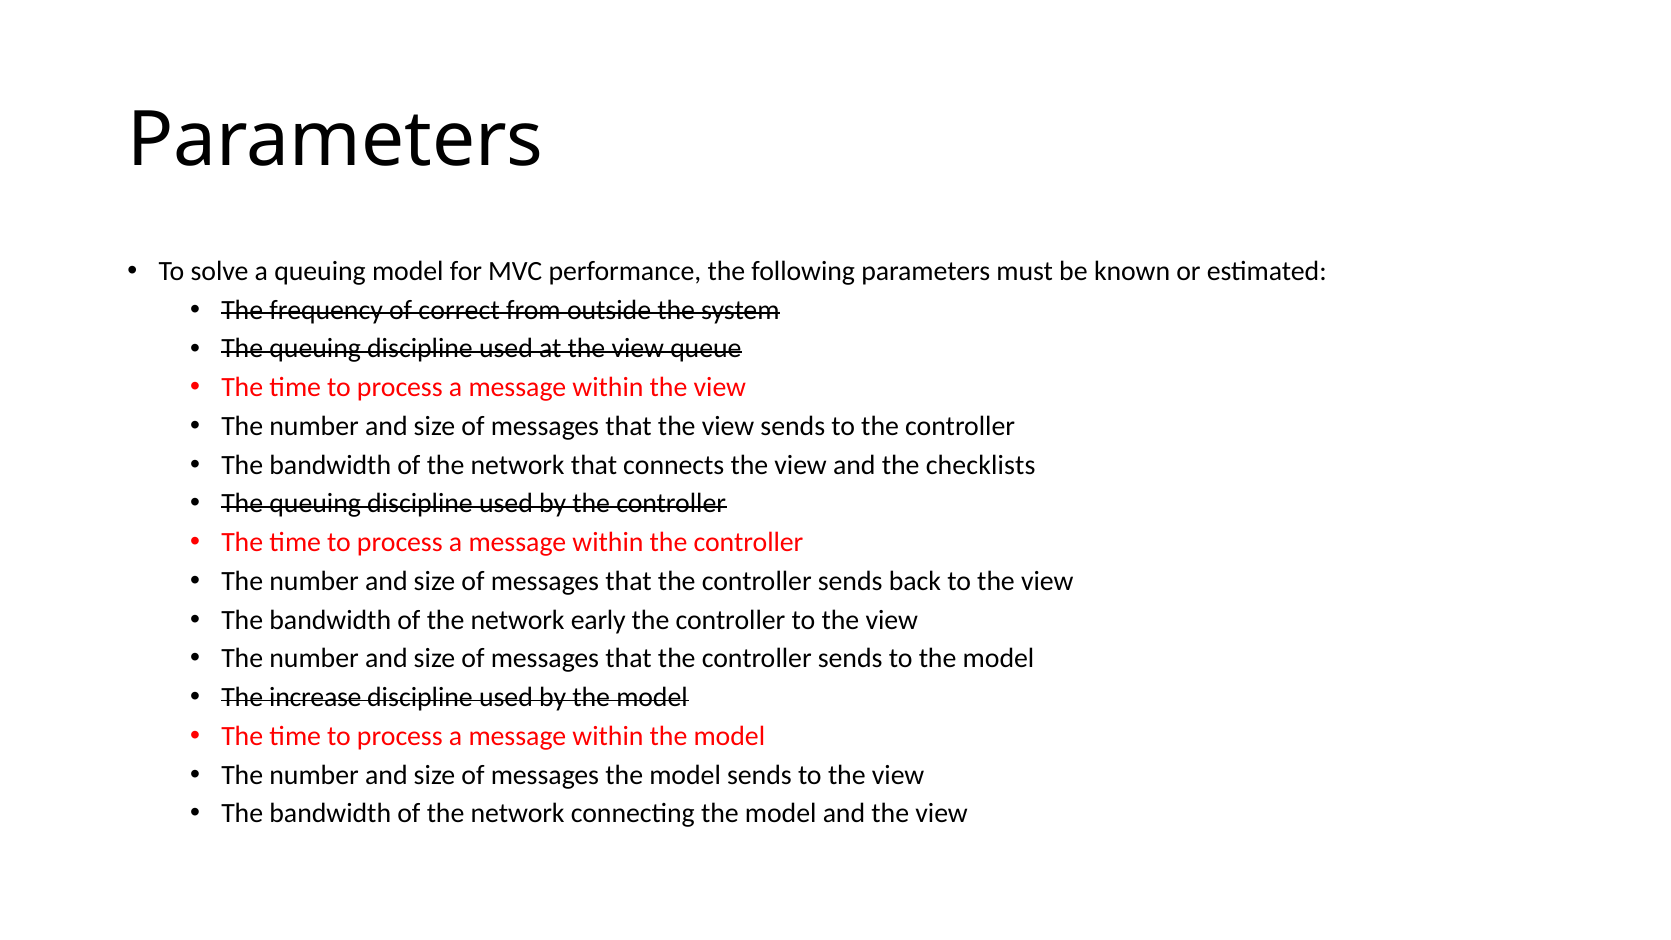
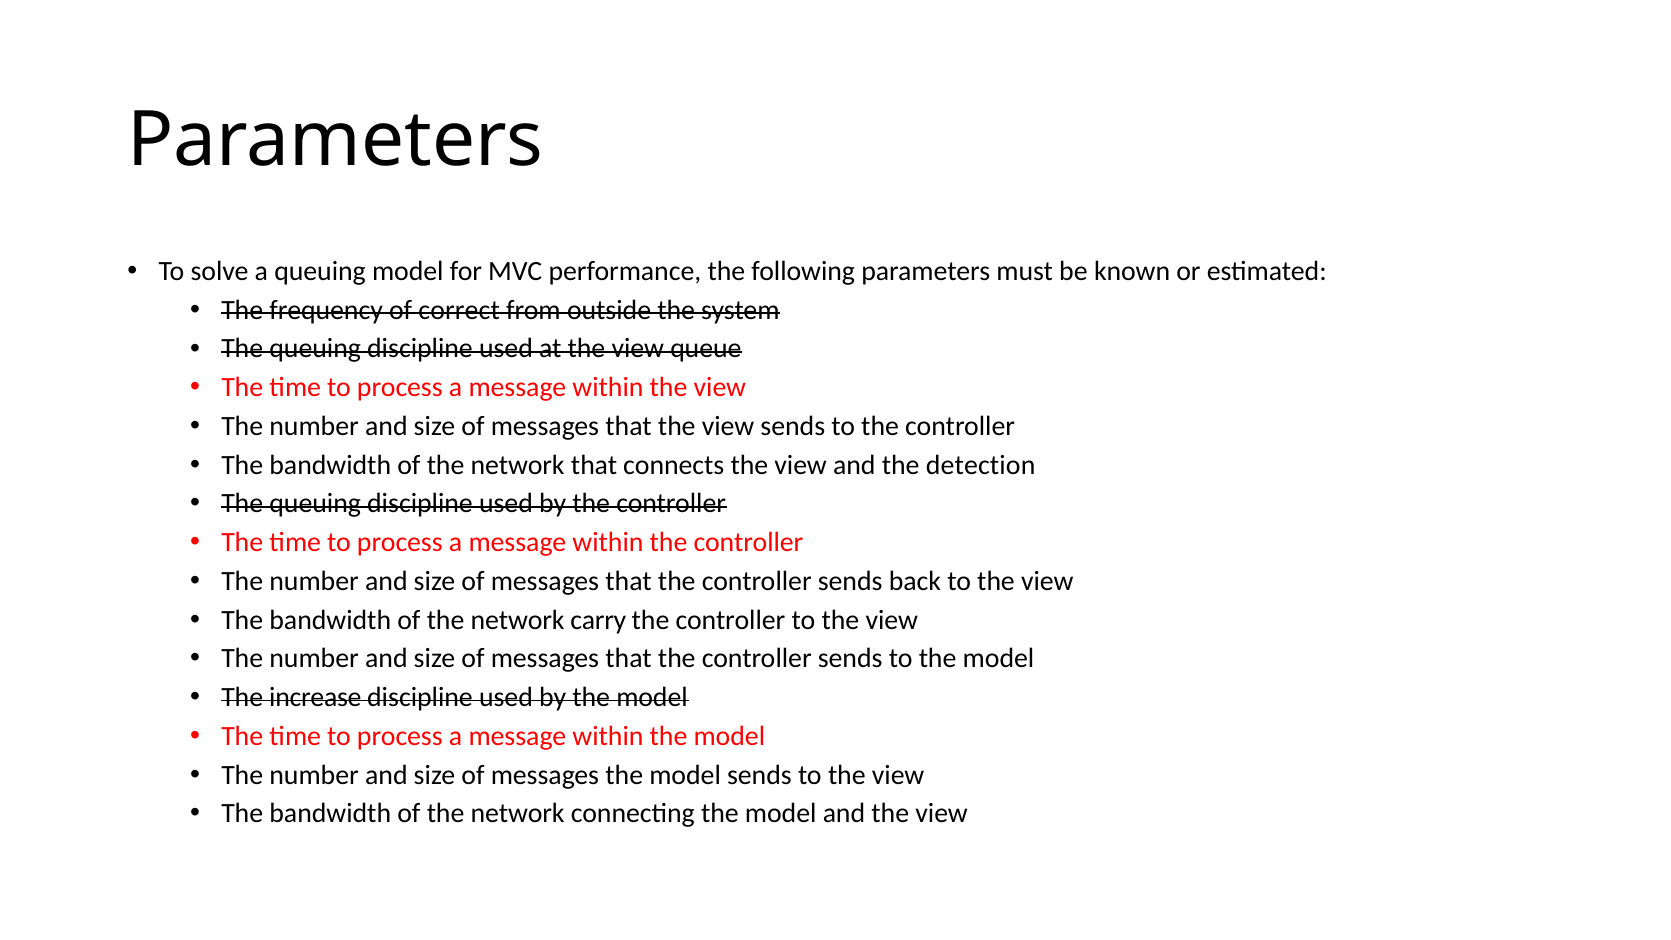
checklists: checklists -> detection
early: early -> carry
